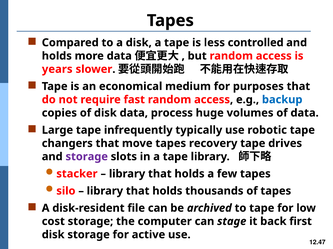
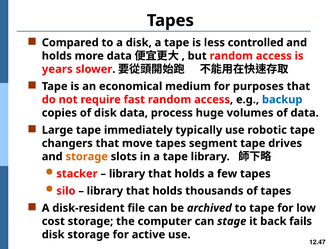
infrequently: infrequently -> immediately
recovery: recovery -> segment
storage at (87, 157) colour: purple -> orange
first: first -> fails
